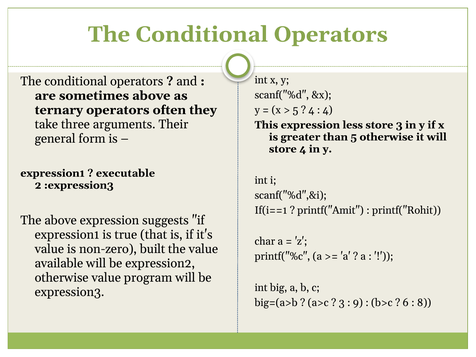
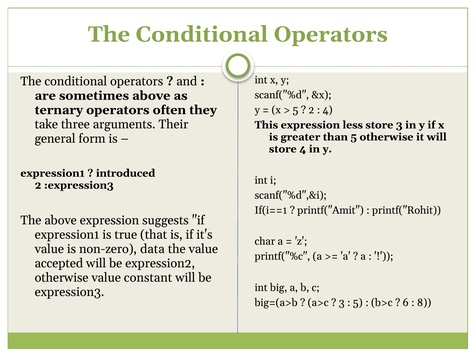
4 at (311, 110): 4 -> 2
executable: executable -> introduced
built: built -> data
available: available -> accepted
program: program -> constant
9 at (358, 303): 9 -> 5
